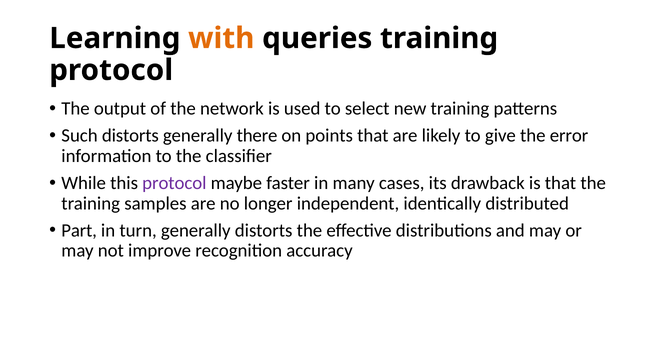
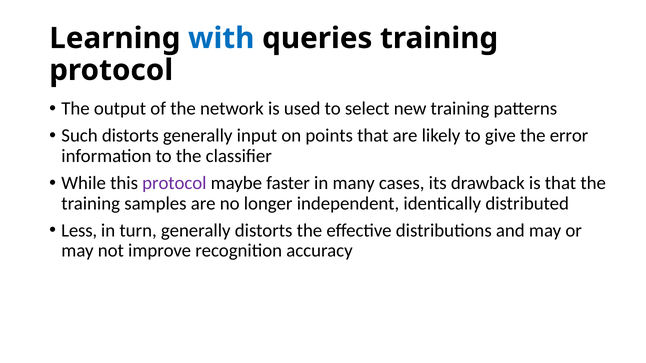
with colour: orange -> blue
there: there -> input
Part: Part -> Less
